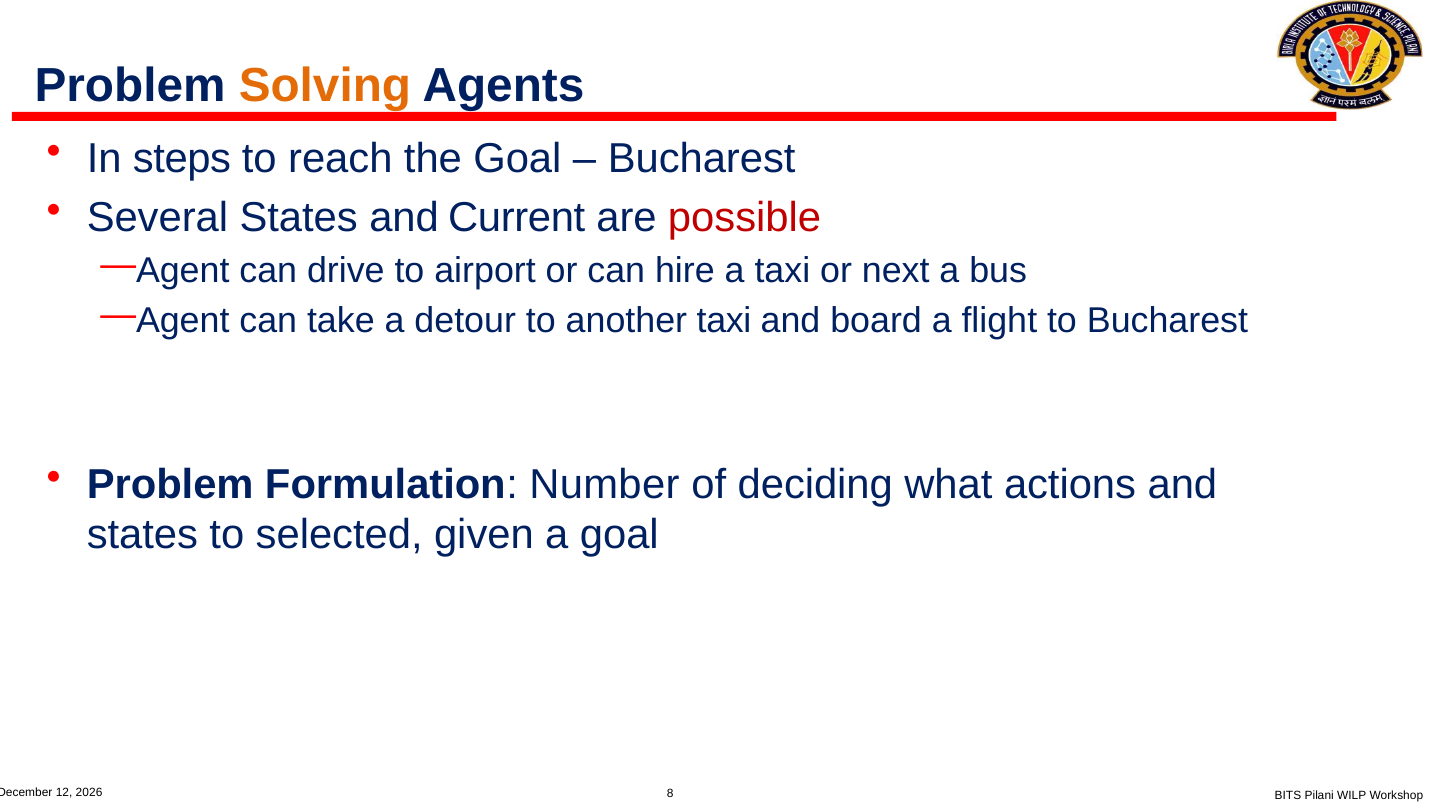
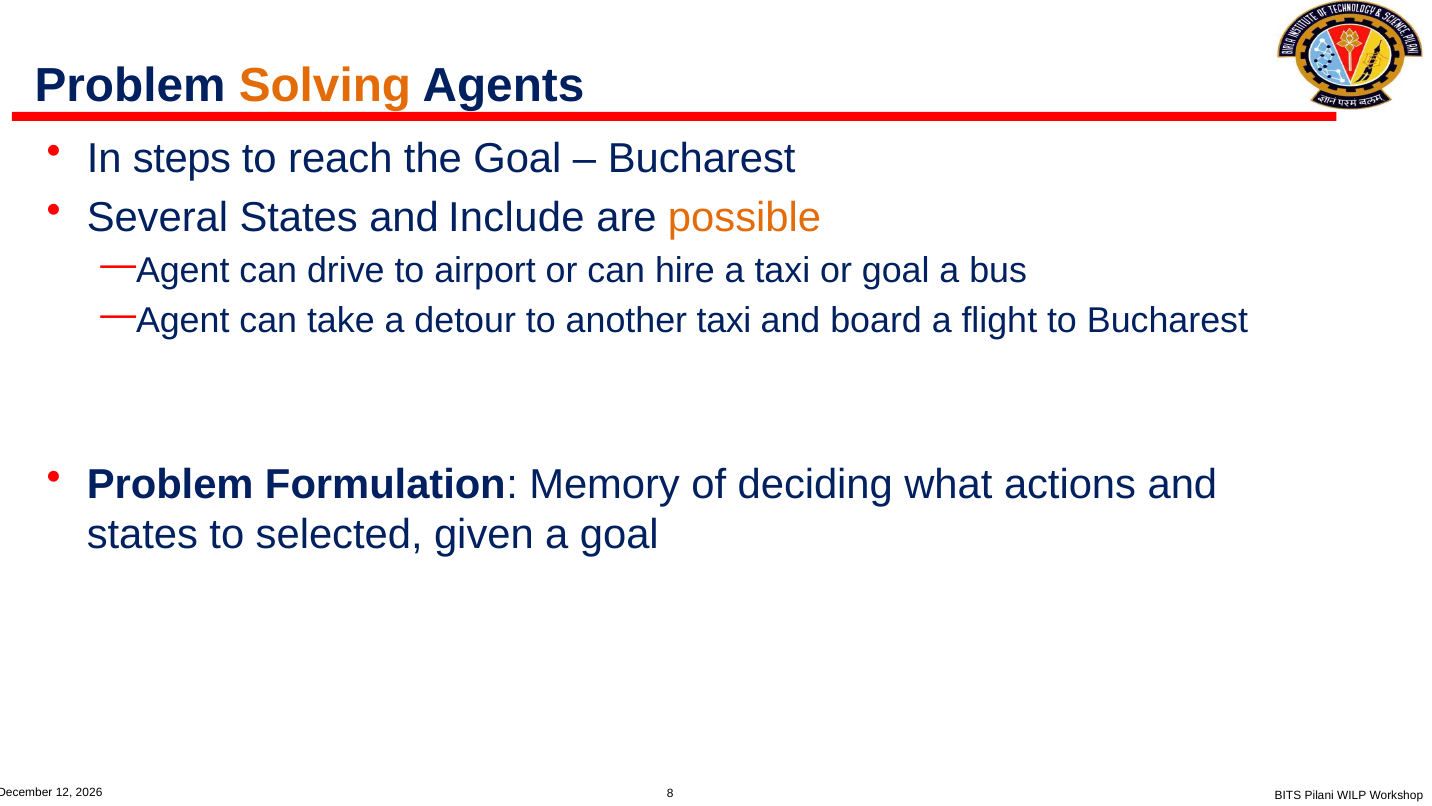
Current: Current -> Include
possible colour: red -> orange
or next: next -> goal
Number: Number -> Memory
